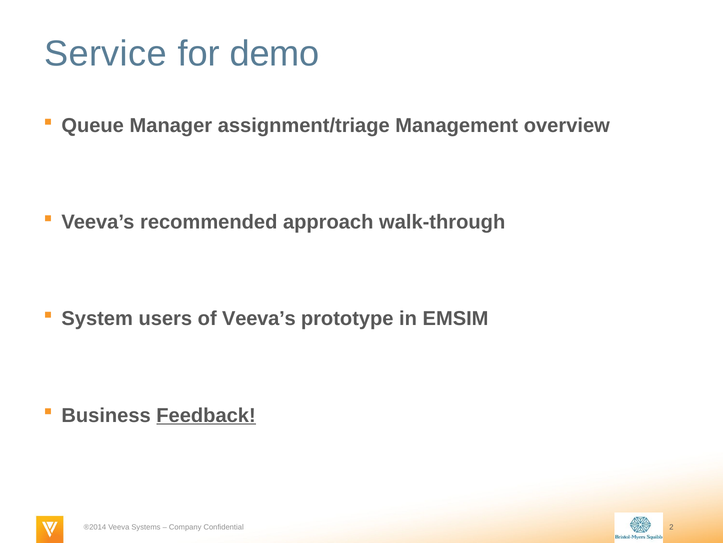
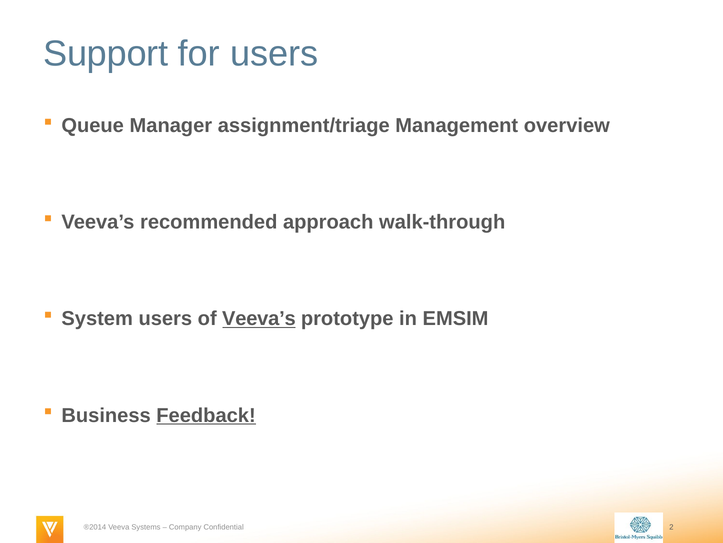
Service: Service -> Support
for demo: demo -> users
Veeva’s at (259, 318) underline: none -> present
